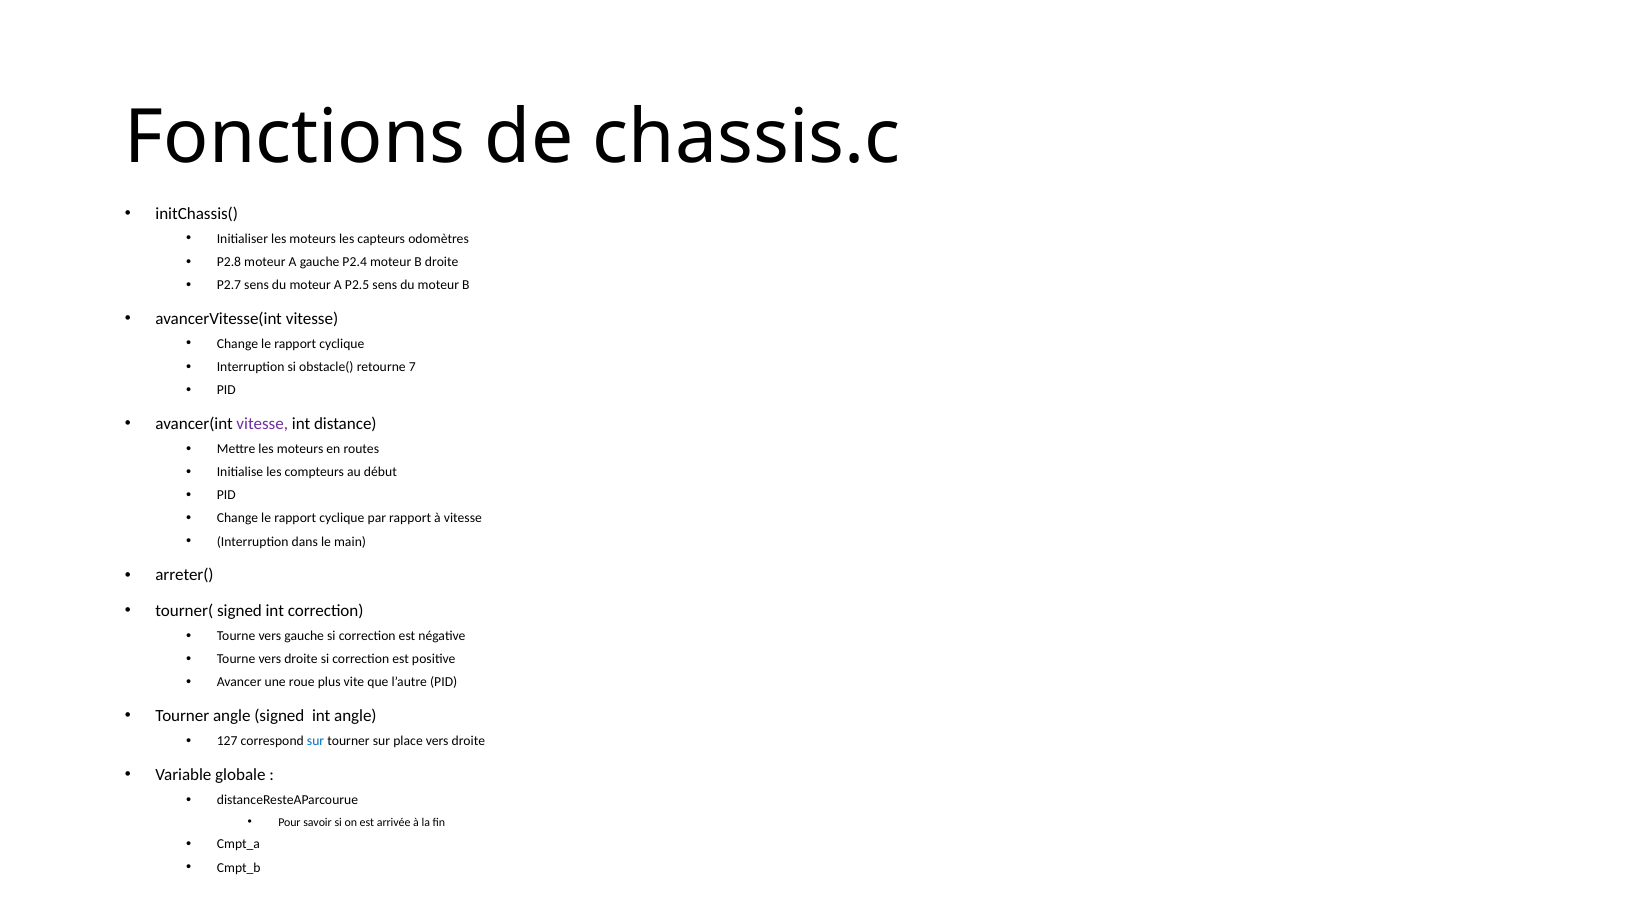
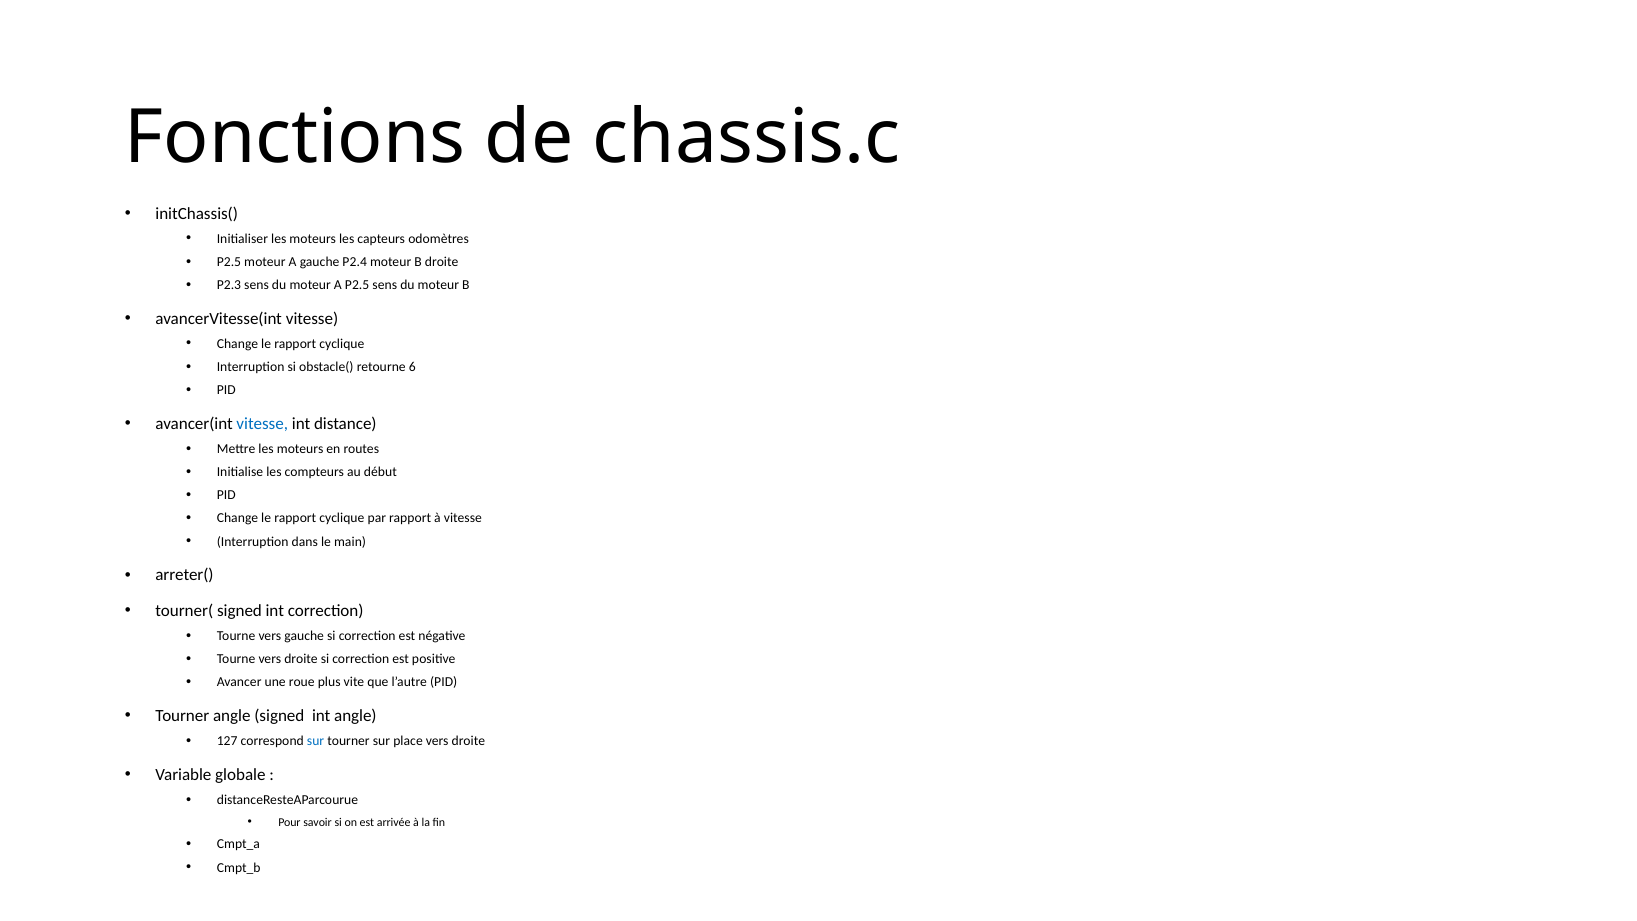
P2.8 at (229, 262): P2.8 -> P2.5
P2.7: P2.7 -> P2.3
7: 7 -> 6
vitesse at (262, 424) colour: purple -> blue
